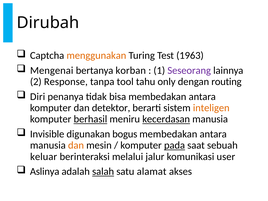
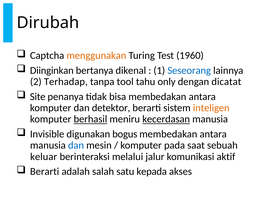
1963: 1963 -> 1960
Mengenai: Mengenai -> Diinginkan
korban: korban -> dikenal
Seseorang colour: purple -> blue
Response: Response -> Terhadap
routing: routing -> dicatat
Diri: Diri -> Site
dan at (76, 145) colour: orange -> blue
pada underline: present -> none
user: user -> aktif
Aslinya at (45, 172): Aslinya -> Berarti
salah underline: present -> none
alamat: alamat -> kepada
